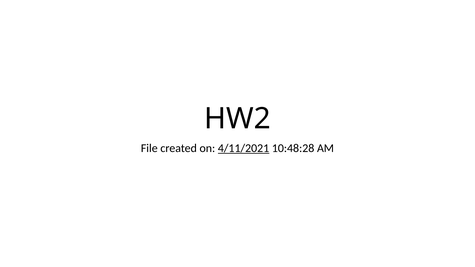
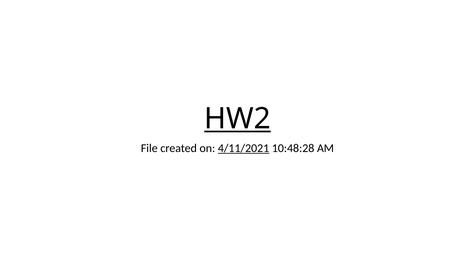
HW2 underline: none -> present
